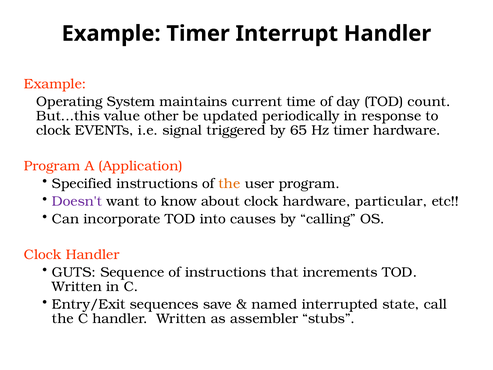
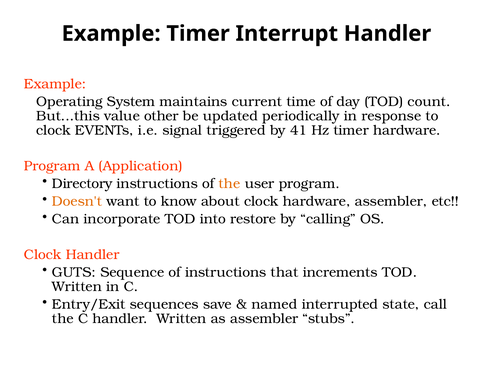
65: 65 -> 41
Specified: Specified -> Directory
Doesn't colour: purple -> orange
hardware particular: particular -> assembler
causes: causes -> restore
